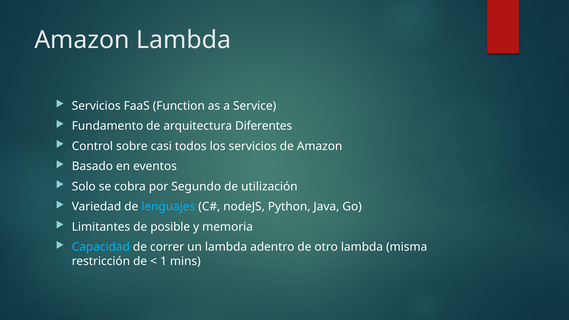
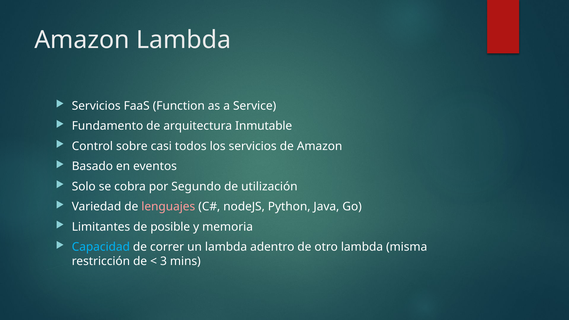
Diferentes: Diferentes -> Inmutable
lenguajes colour: light blue -> pink
1: 1 -> 3
